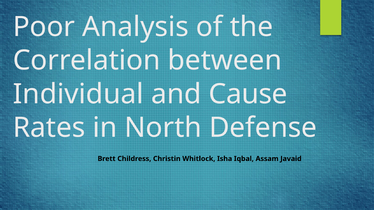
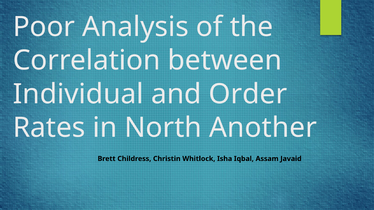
Cause: Cause -> Order
Defense: Defense -> Another
